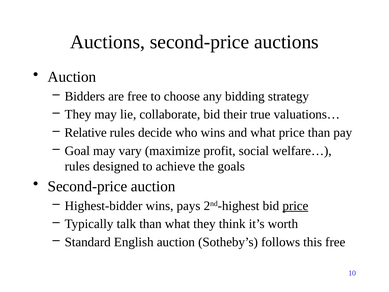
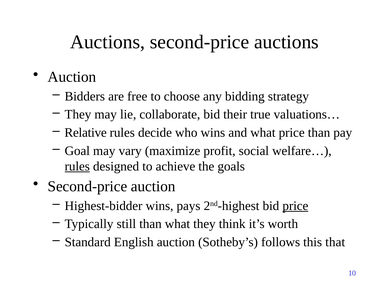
rules at (77, 166) underline: none -> present
talk: talk -> still
this free: free -> that
